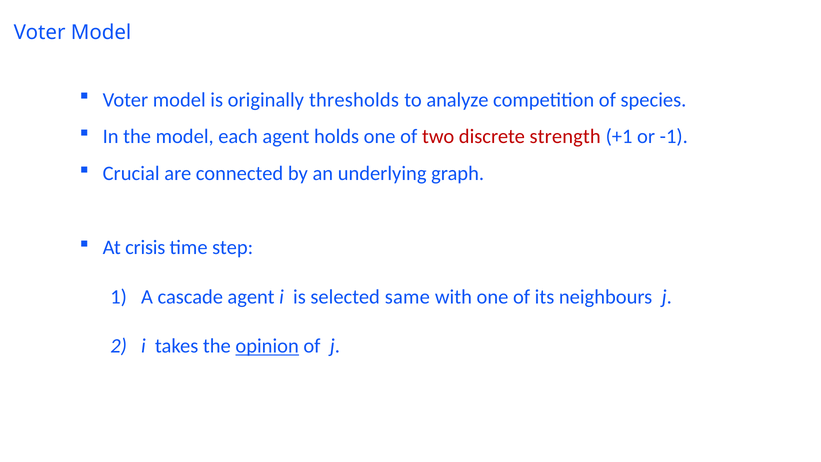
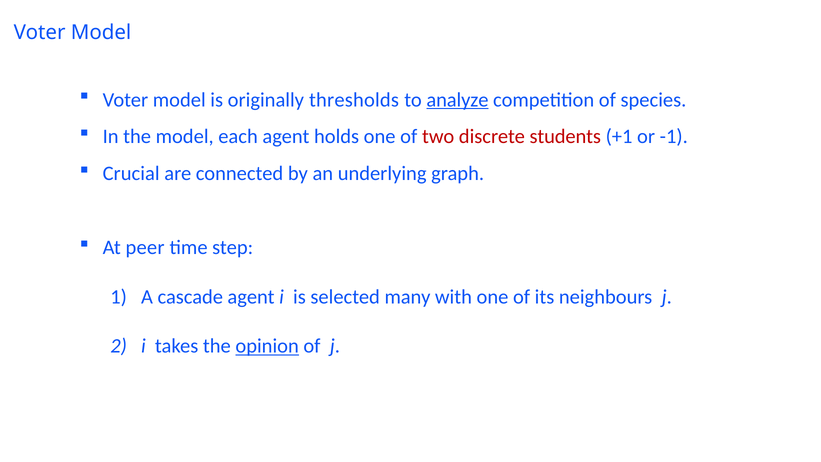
analyze underline: none -> present
strength: strength -> students
crisis: crisis -> peer
same: same -> many
